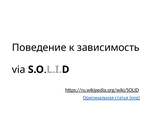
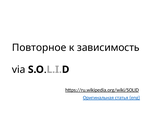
Поведение: Поведение -> Повторное
